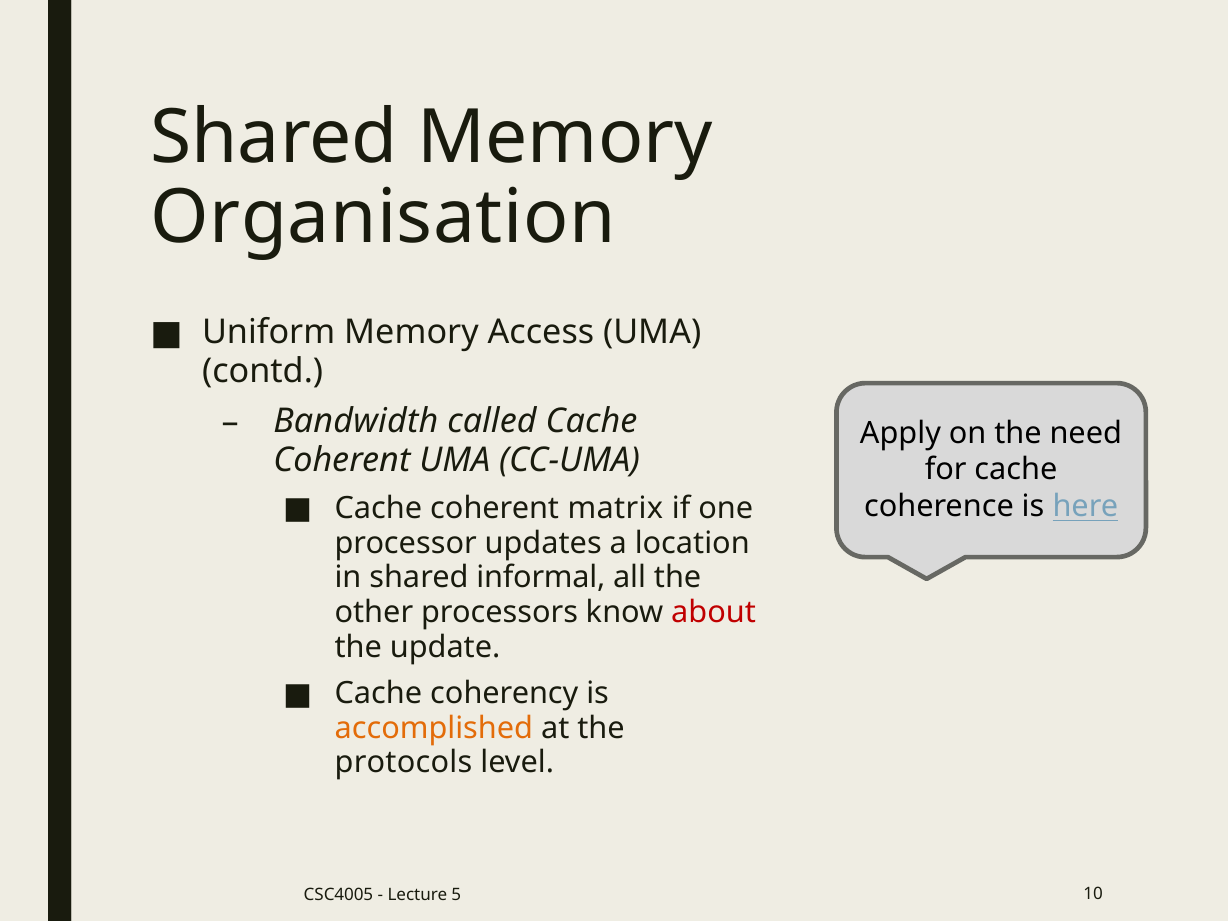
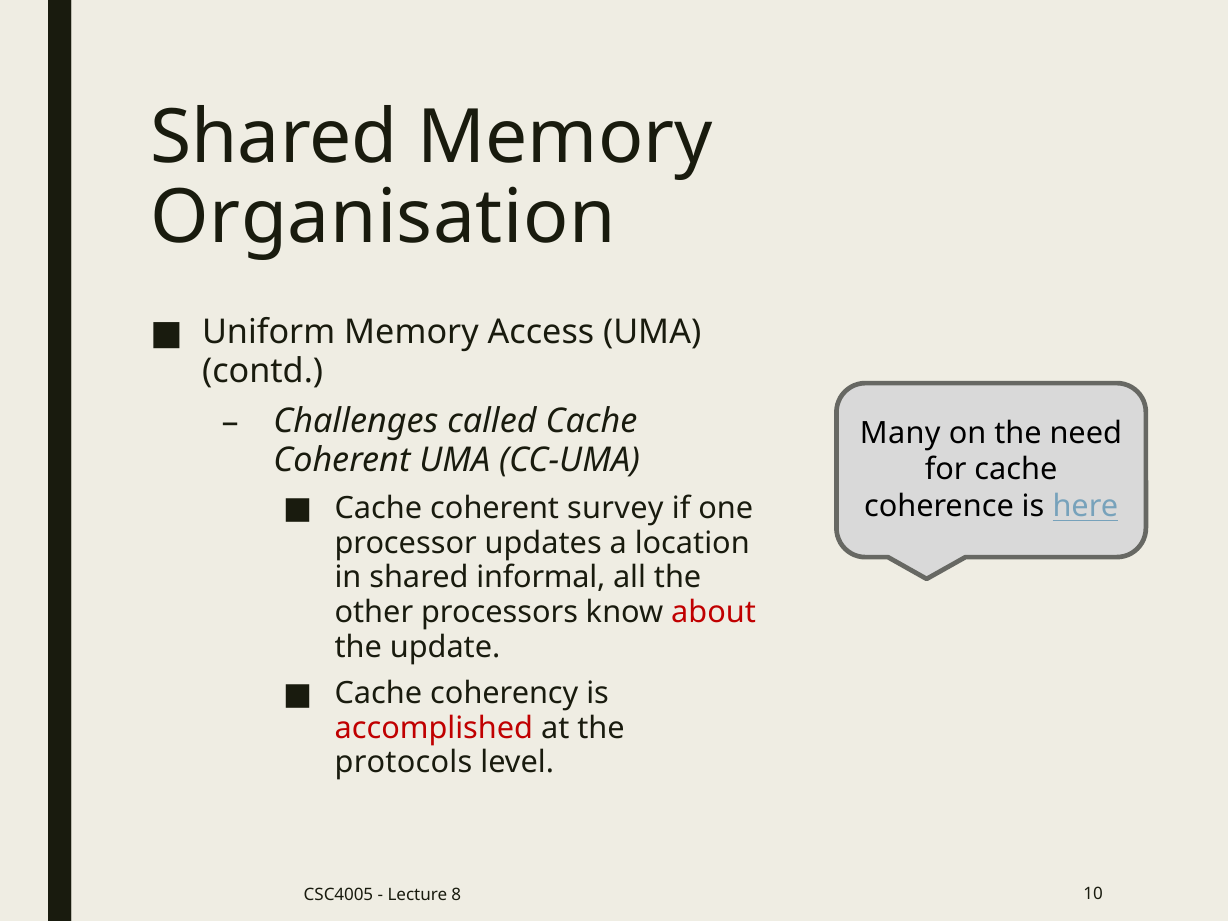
Bandwidth: Bandwidth -> Challenges
Apply: Apply -> Many
matrix: matrix -> survey
accomplished colour: orange -> red
5: 5 -> 8
